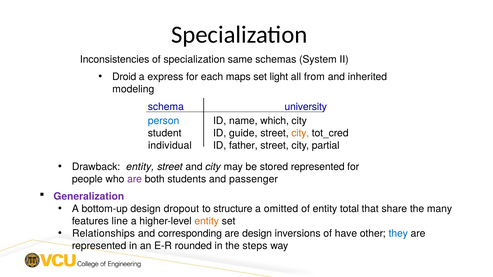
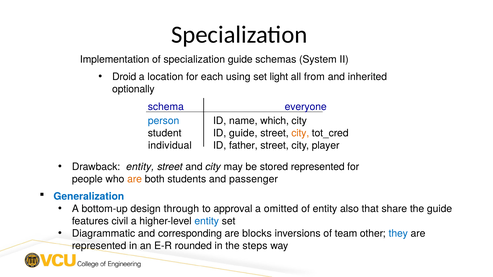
Inconsistencies: Inconsistencies -> Implementation
specialization same: same -> guide
express: express -> location
maps: maps -> using
modeling: modeling -> optionally
university: university -> everyone
partial: partial -> player
are at (135, 179) colour: purple -> orange
Generalization colour: purple -> blue
dropout: dropout -> through
structure: structure -> approval
total: total -> also
the many: many -> guide
line: line -> civil
entity at (207, 221) colour: orange -> blue
Relationships: Relationships -> Diagrammatic
are design: design -> blocks
have: have -> team
